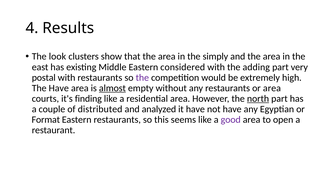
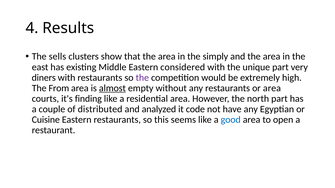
look: look -> sells
adding: adding -> unique
postal: postal -> diners
The Have: Have -> From
north underline: present -> none
it have: have -> code
Format: Format -> Cuisine
good colour: purple -> blue
